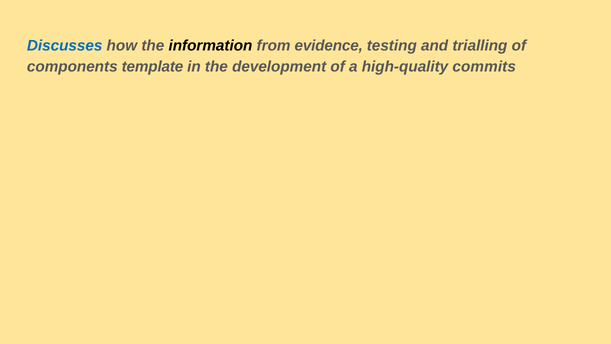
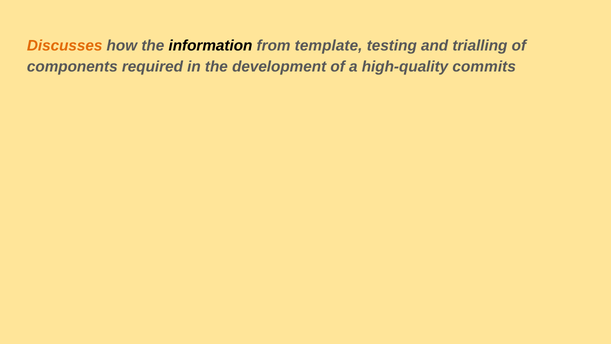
Discusses colour: blue -> orange
evidence: evidence -> template
template: template -> required
